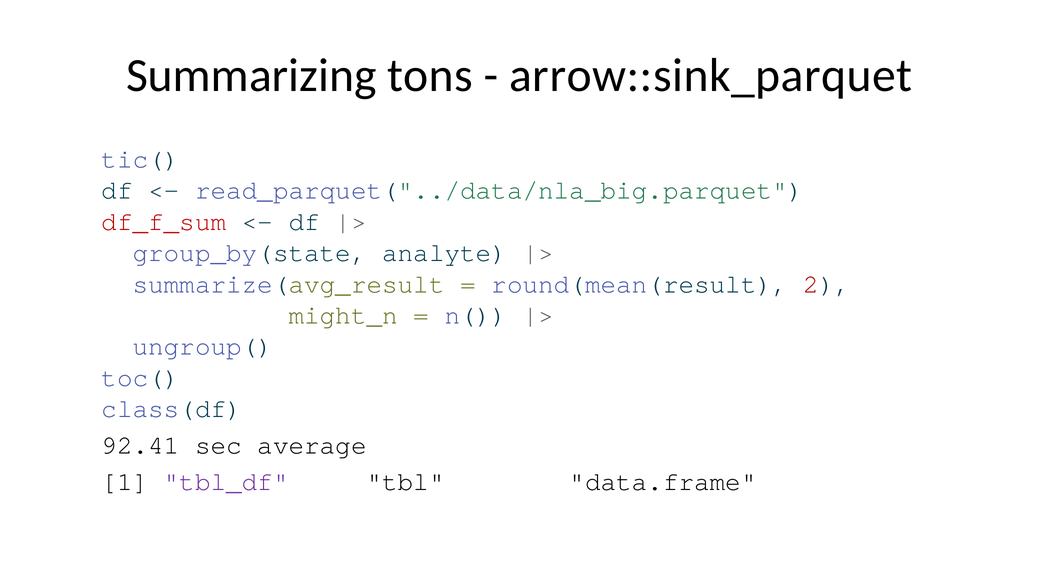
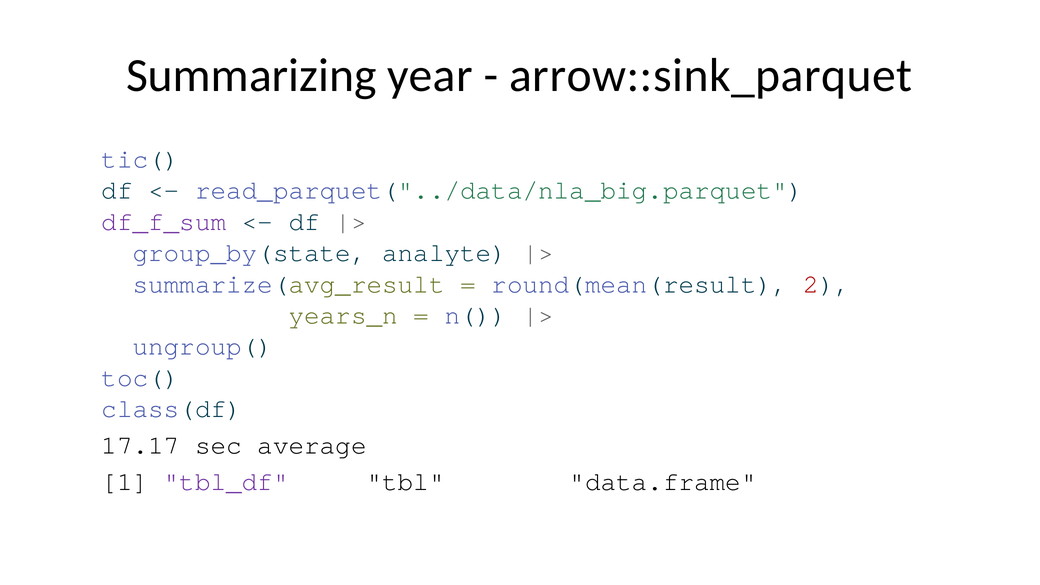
tons: tons -> year
df_f_sum colour: red -> purple
might_n: might_n -> years_n
92.41: 92.41 -> 17.17
